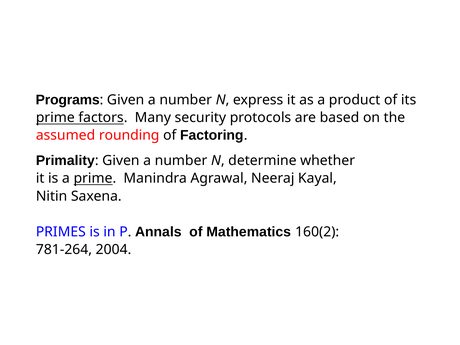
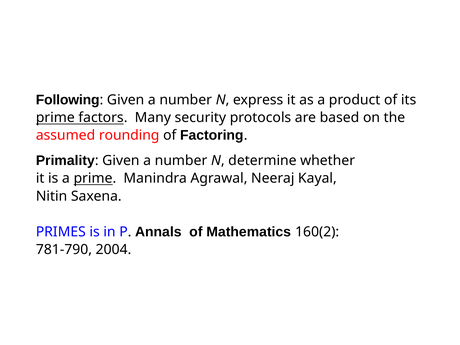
Programs: Programs -> Following
781-264: 781-264 -> 781-790
